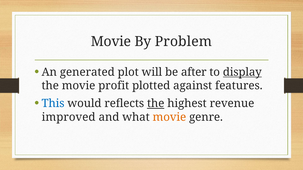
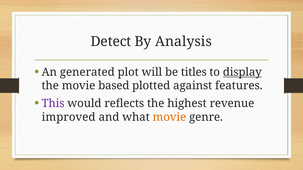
Movie at (111, 42): Movie -> Detect
Problem: Problem -> Analysis
after: after -> titles
profit: profit -> based
This colour: blue -> purple
the at (156, 104) underline: present -> none
